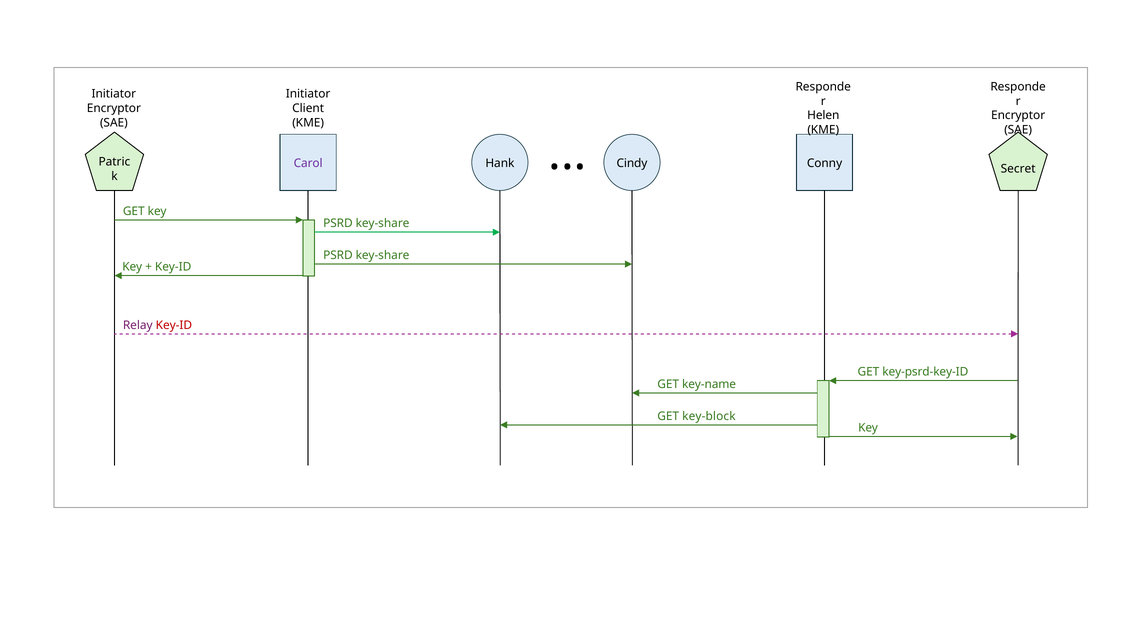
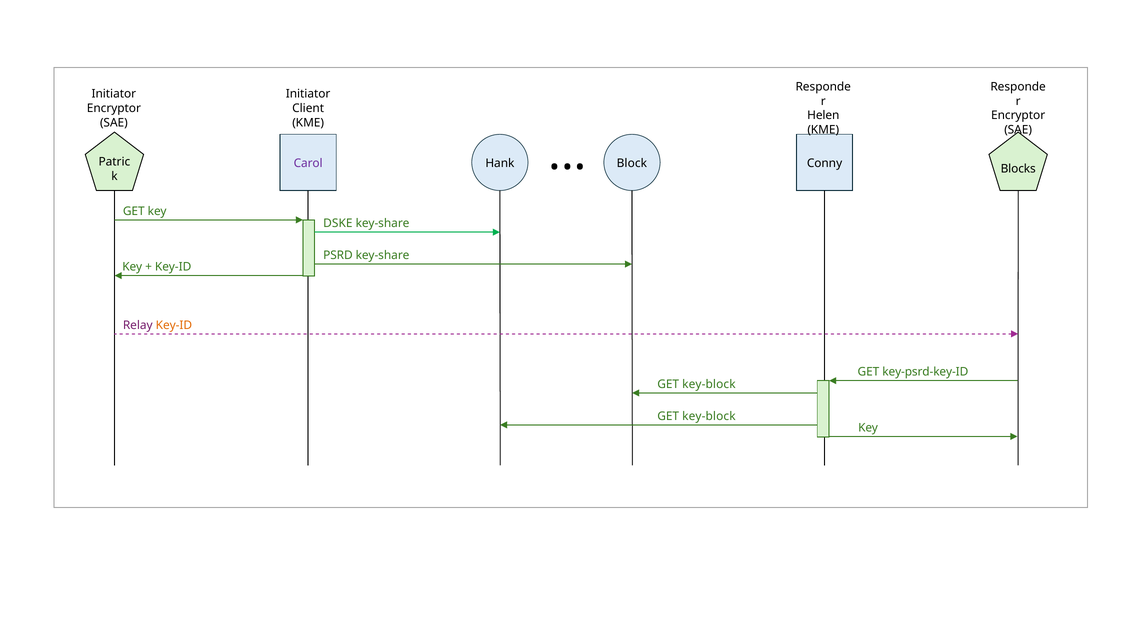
Cindy: Cindy -> Block
Secret: Secret -> Blocks
PSRD at (338, 223): PSRD -> DSKE
Key-ID at (174, 325) colour: red -> orange
key-name at (709, 384): key-name -> key-block
